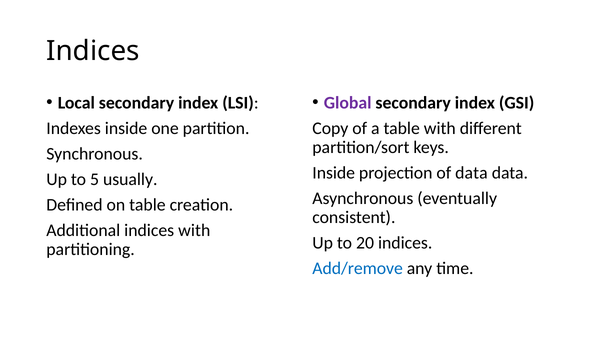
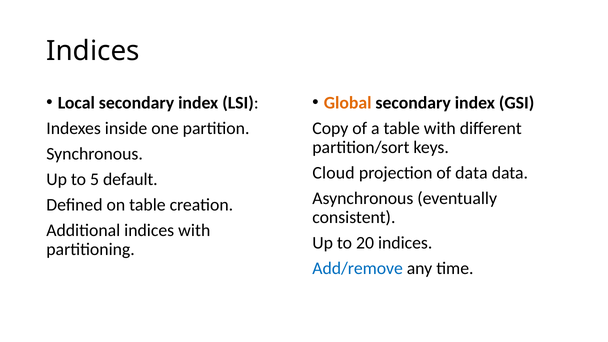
Global colour: purple -> orange
Inside at (334, 173): Inside -> Cloud
usually: usually -> default
